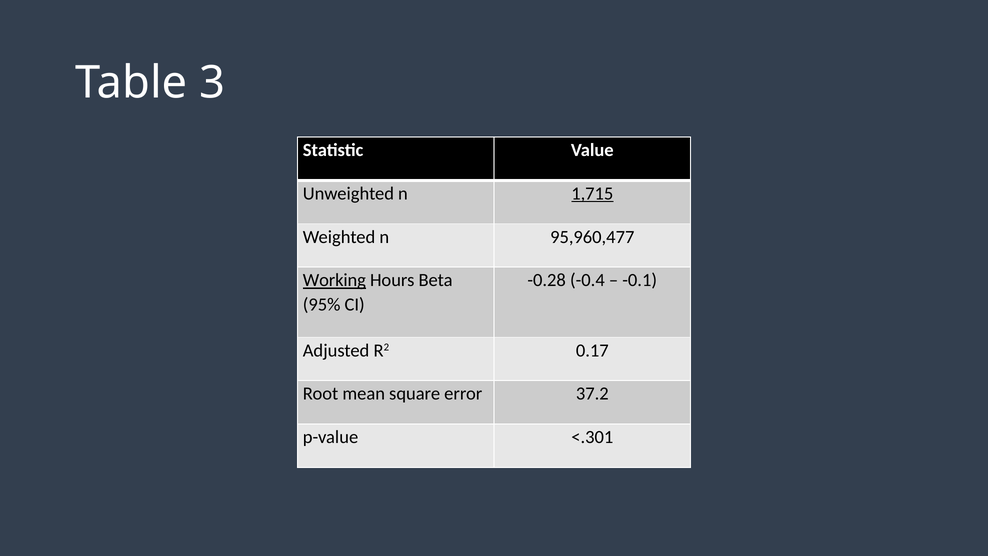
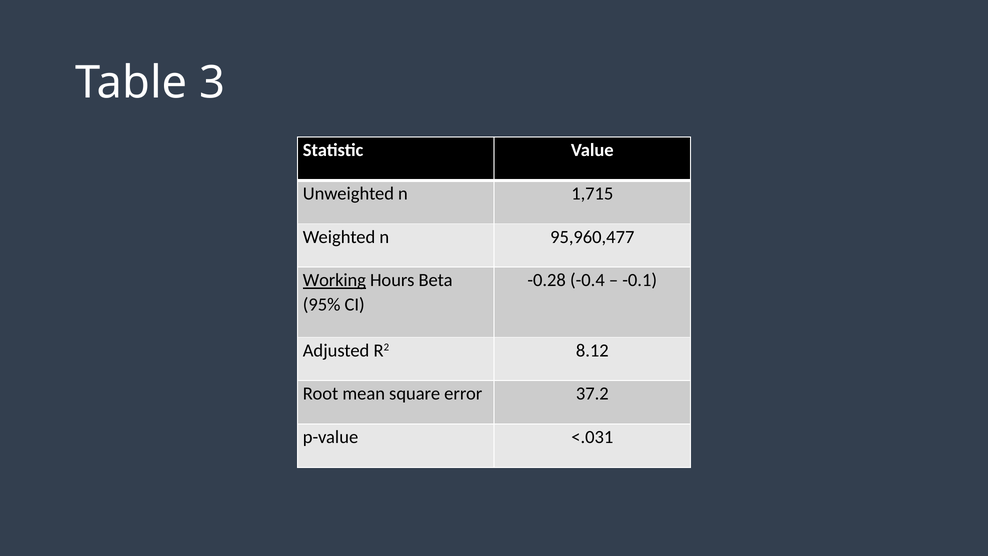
1,715 underline: present -> none
0.17: 0.17 -> 8.12
<.301: <.301 -> <.031
